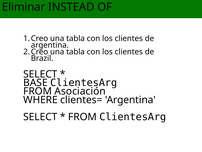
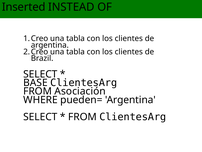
Eliminar: Eliminar -> Inserted
clientes=: clientes= -> pueden=
